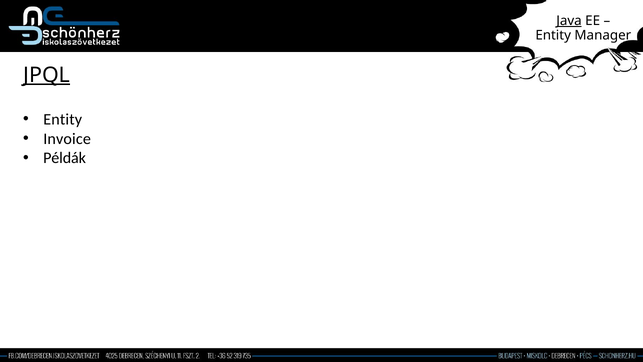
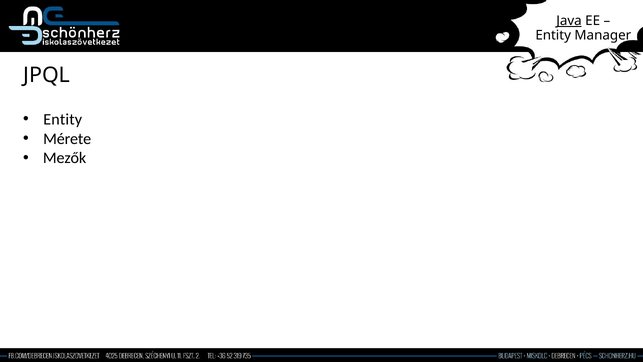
JPQL underline: present -> none
Invoice: Invoice -> Mérete
Példák: Példák -> Mezők
